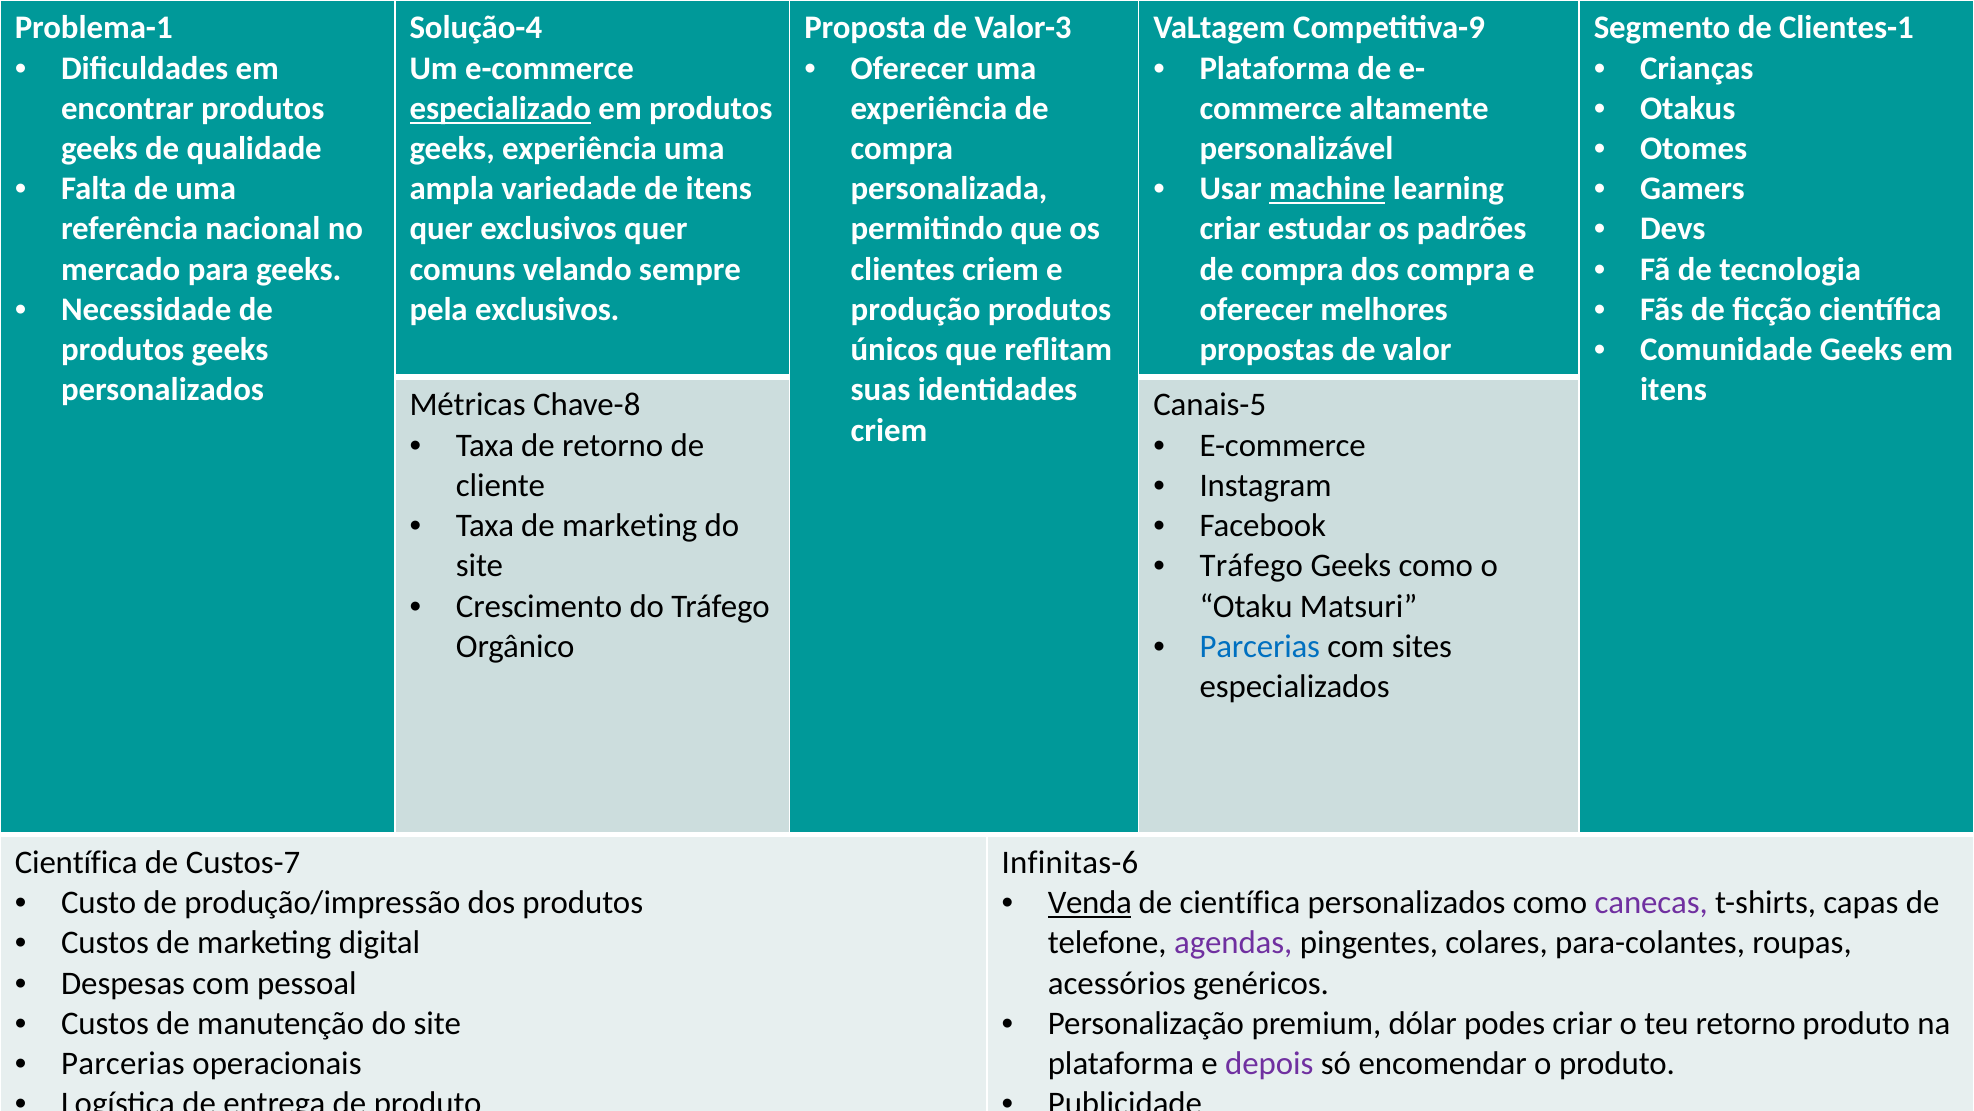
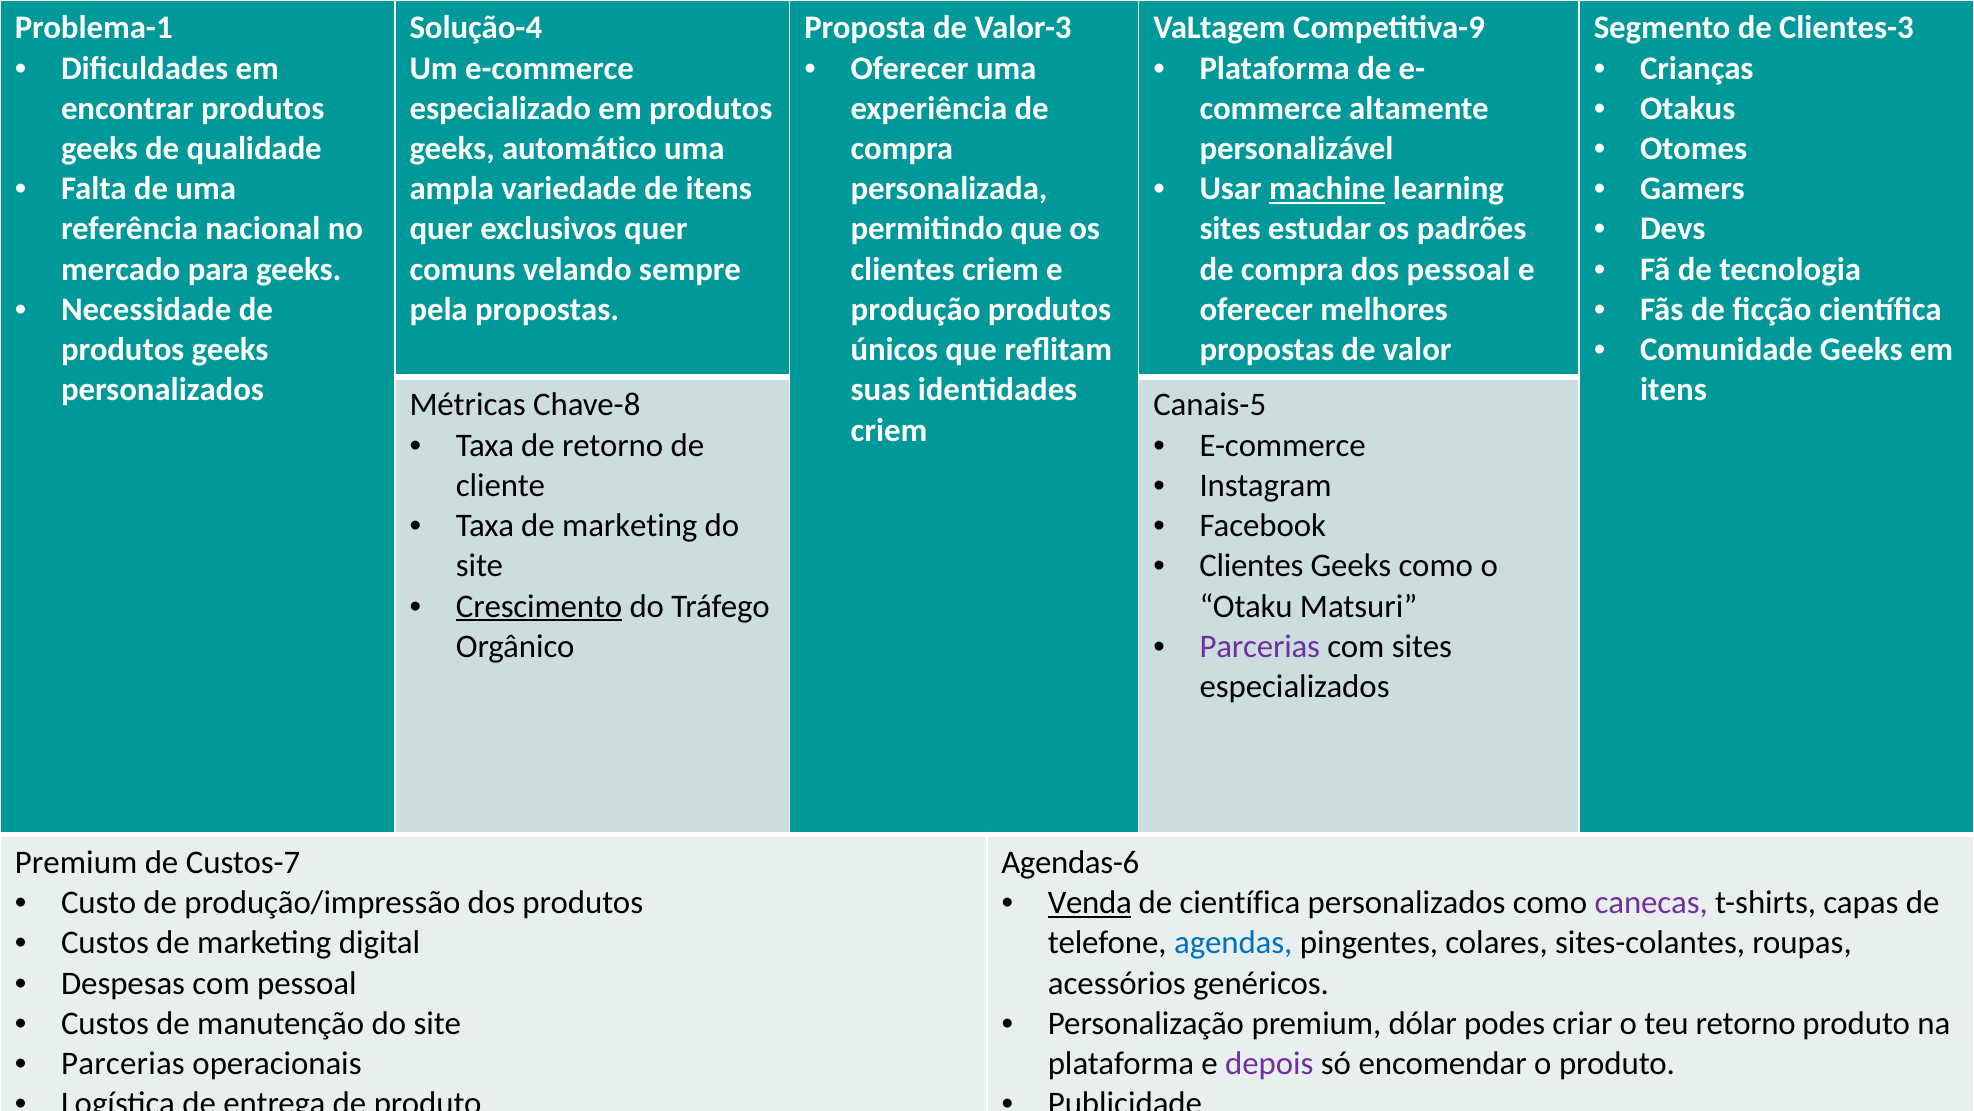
Clientes-1: Clientes-1 -> Clientes-3
especializado underline: present -> none
geeks experiência: experiência -> automático
criar at (1230, 229): criar -> sites
dos compra: compra -> pessoal
pela exclusivos: exclusivos -> propostas
Tráfego at (1251, 566): Tráfego -> Clientes
Crescimento underline: none -> present
Parcerias at (1260, 646) colour: blue -> purple
Científica at (76, 862): Científica -> Premium
Infinitas-6: Infinitas-6 -> Agendas-6
agendas colour: purple -> blue
para-colantes: para-colantes -> sites-colantes
